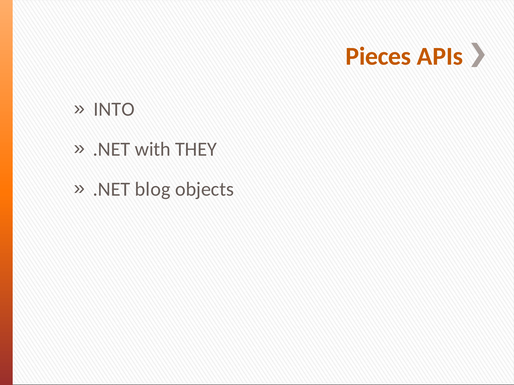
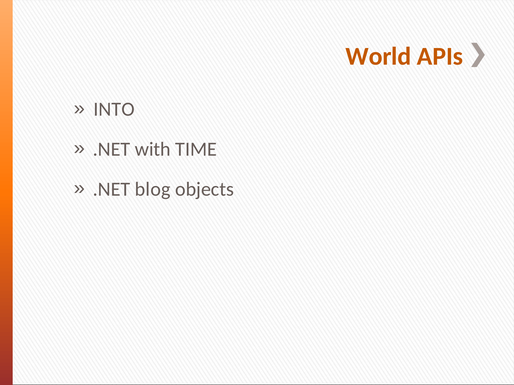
Pieces: Pieces -> World
THEY: THEY -> TIME
